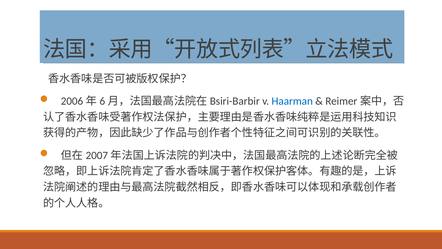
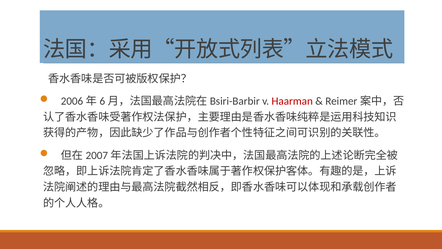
Haarman colour: blue -> red
